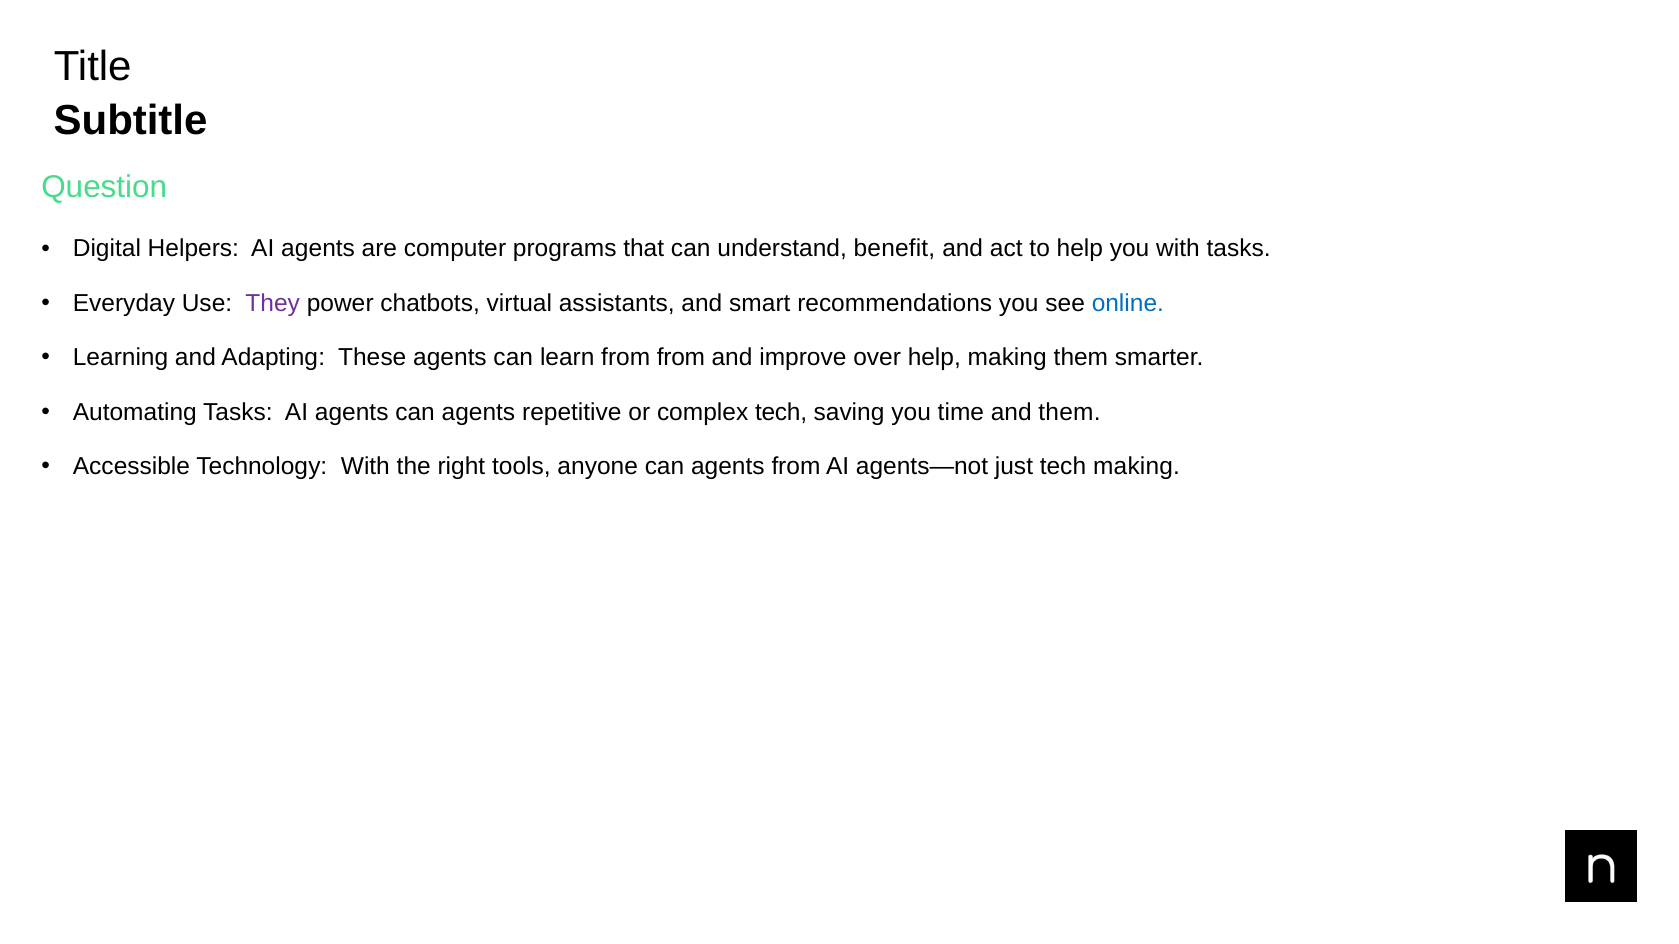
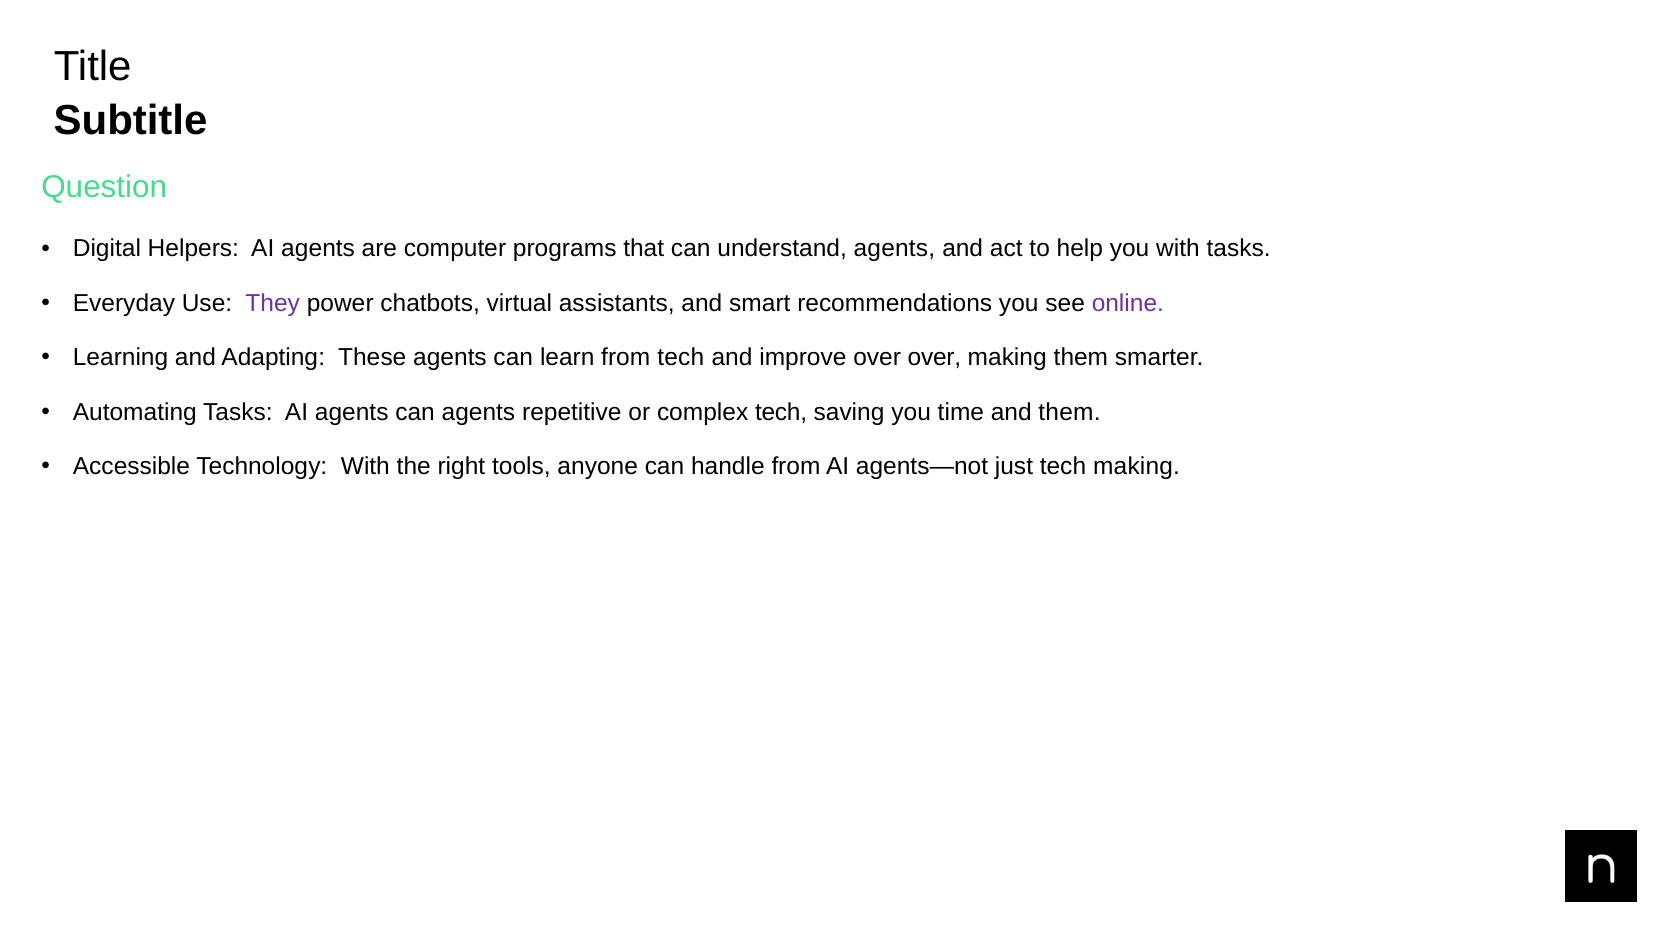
understand benefit: benefit -> agents
online colour: blue -> purple
from from: from -> tech
over help: help -> over
anyone can agents: agents -> handle
